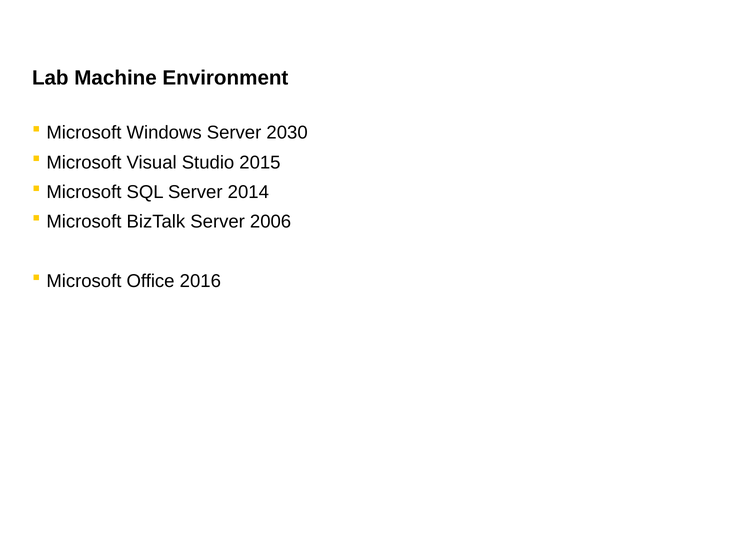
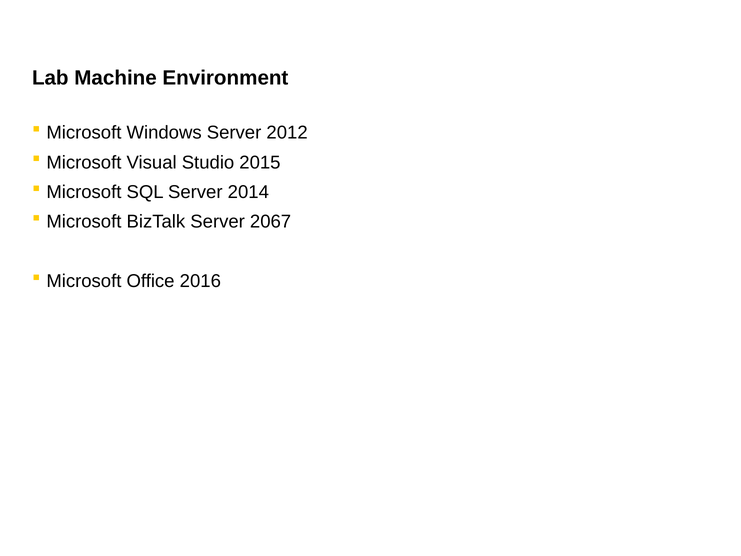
2030: 2030 -> 2012
2006: 2006 -> 2067
